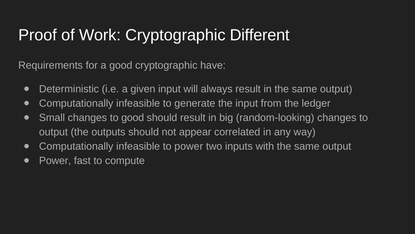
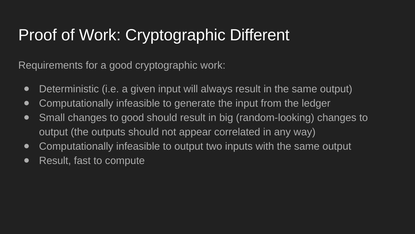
cryptographic have: have -> work
infeasible to power: power -> output
Power at (55, 160): Power -> Result
